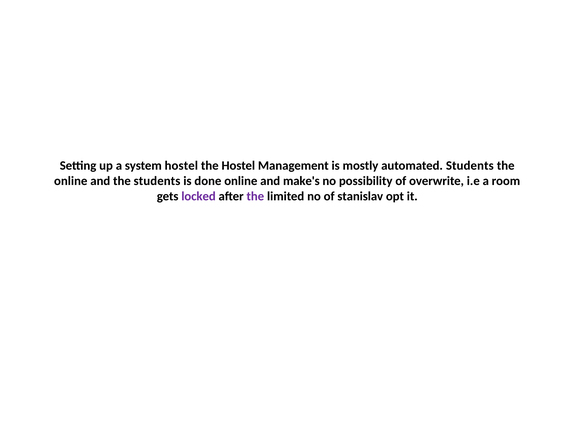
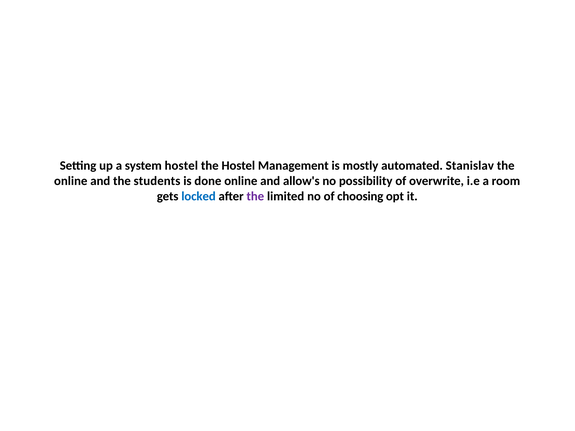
automated Students: Students -> Stanislav
make's: make's -> allow's
locked colour: purple -> blue
stanislav: stanislav -> choosing
